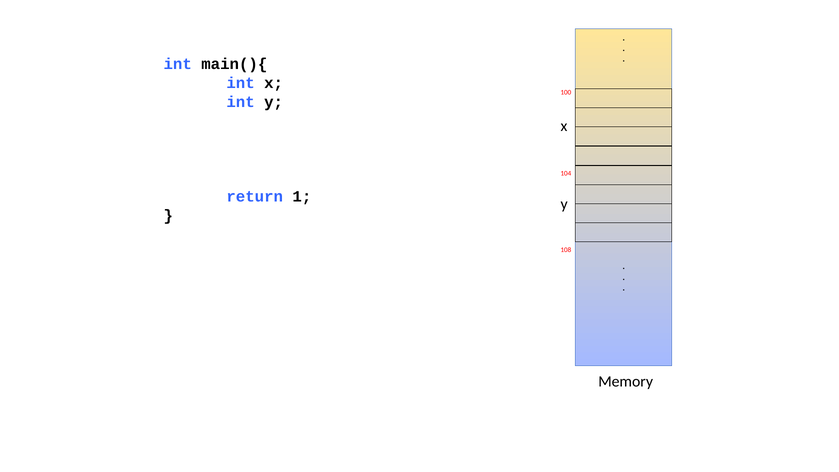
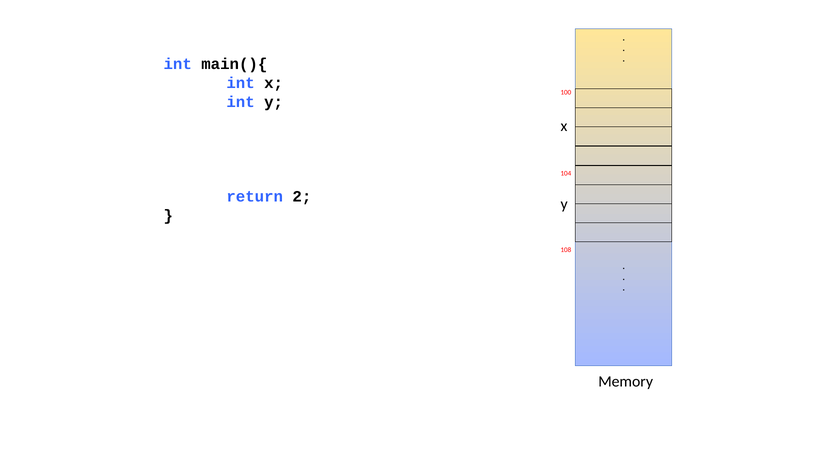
1: 1 -> 2
